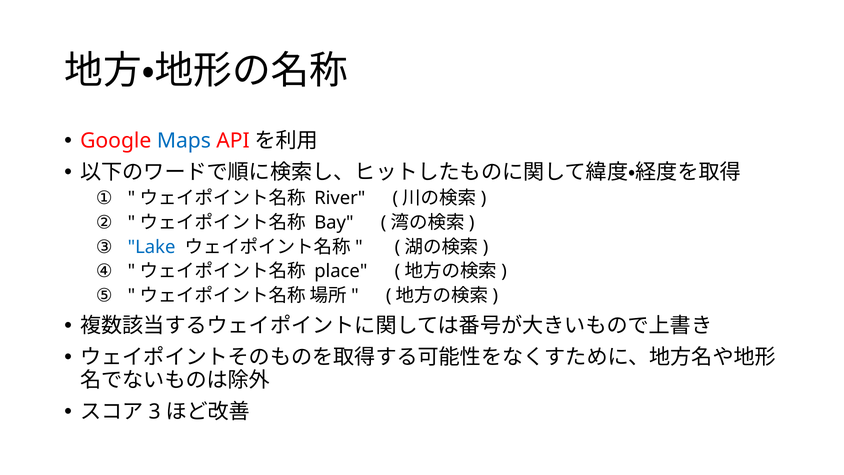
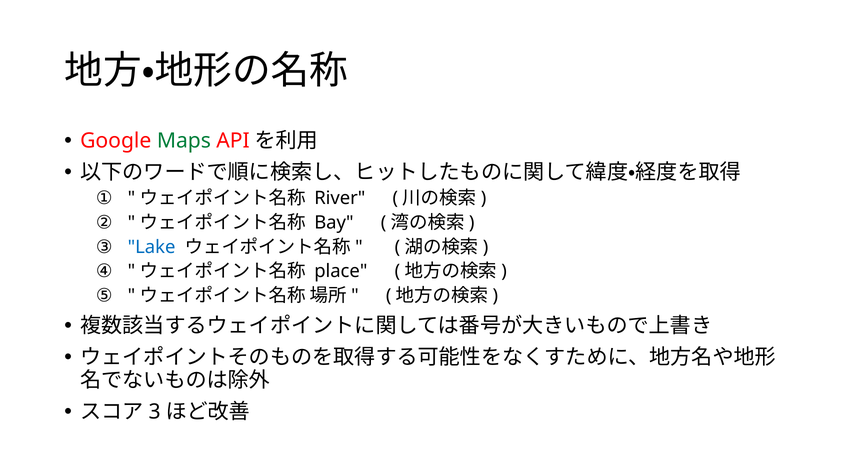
Maps colour: blue -> green
